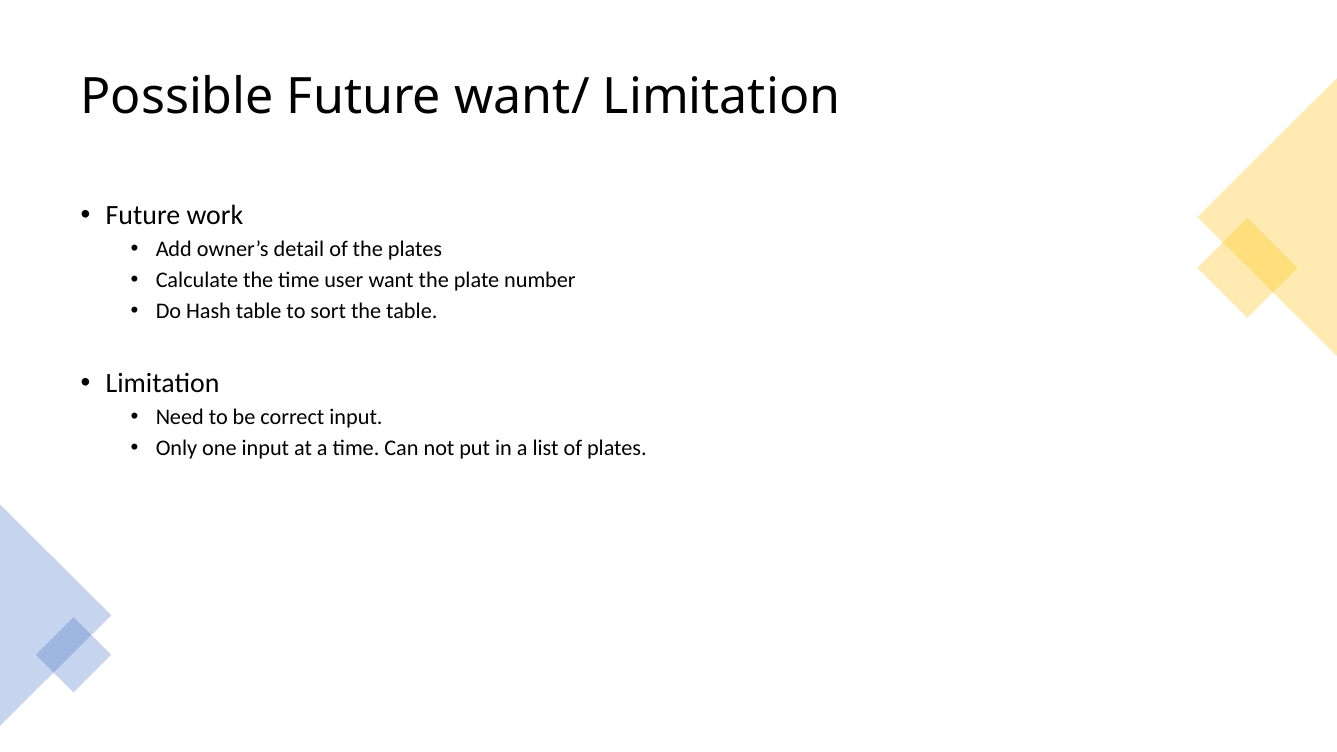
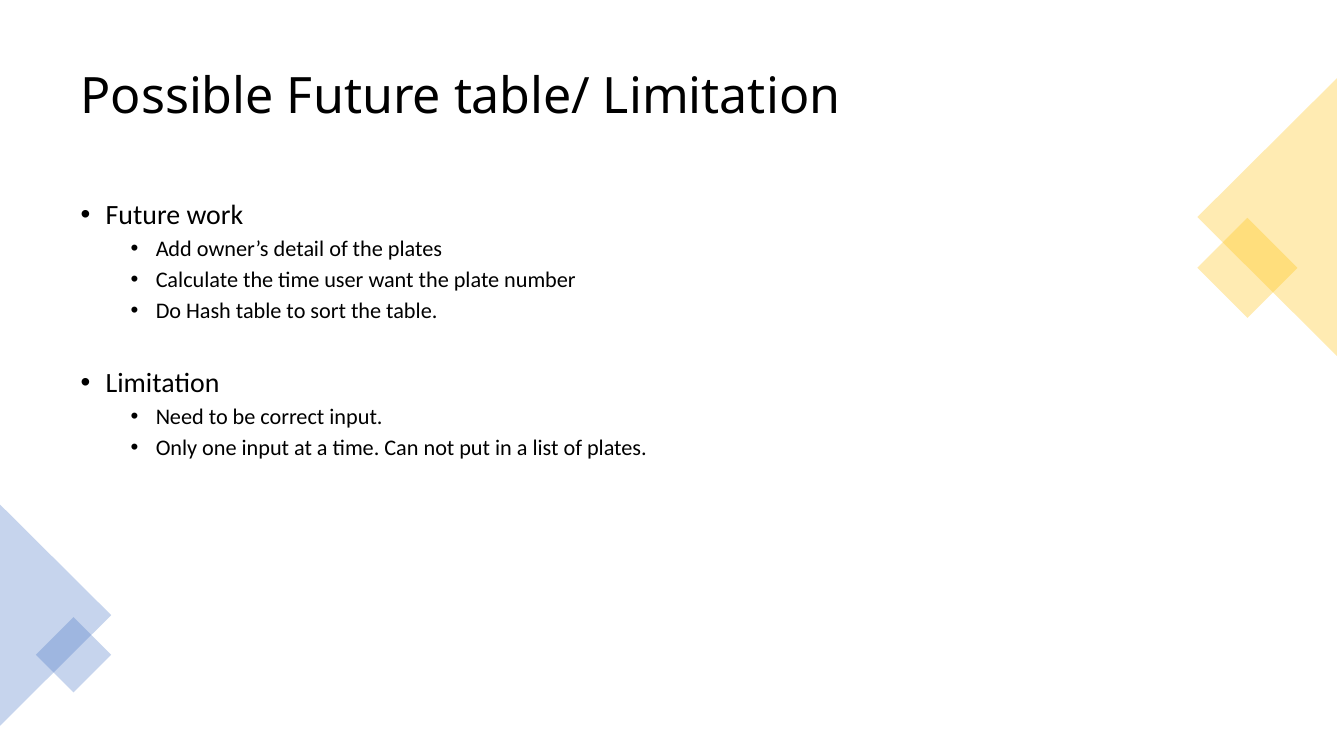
want/: want/ -> table/
